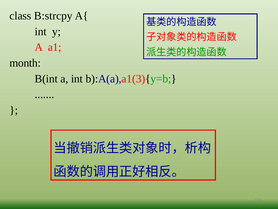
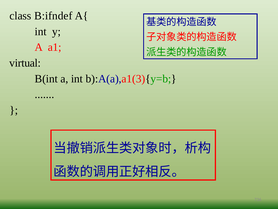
B:strcpy: B:strcpy -> B:ifndef
month: month -> virtual
